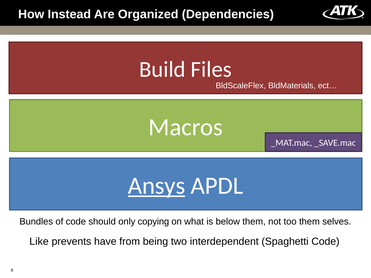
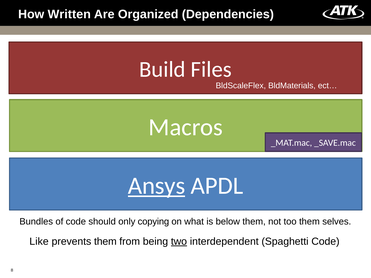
Instead: Instead -> Written
prevents have: have -> them
two underline: none -> present
